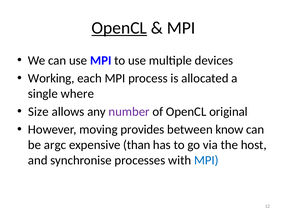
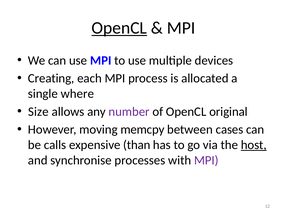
Working: Working -> Creating
provides: provides -> memcpy
know: know -> cases
argc: argc -> calls
host underline: none -> present
MPI at (206, 160) colour: blue -> purple
